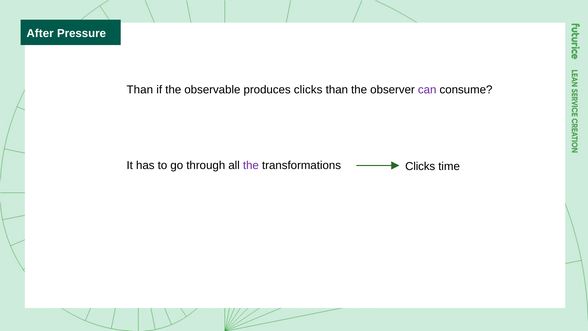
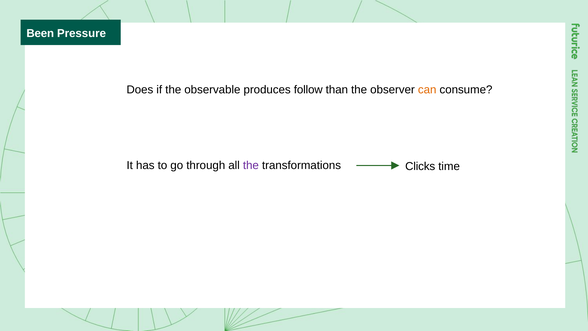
After: After -> Been
Than at (140, 90): Than -> Does
produces clicks: clicks -> follow
can colour: purple -> orange
